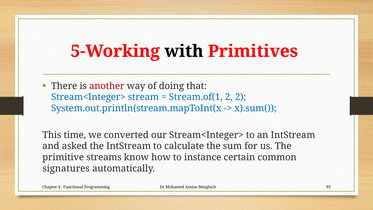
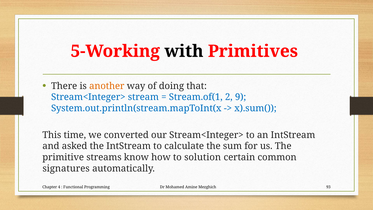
another colour: red -> orange
2 2: 2 -> 9
instance: instance -> solution
